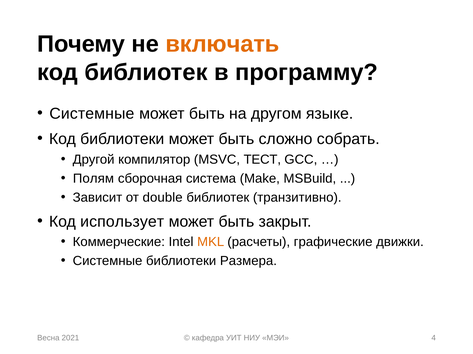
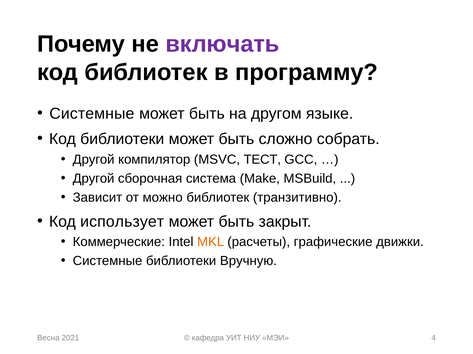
включать colour: orange -> purple
Полям at (93, 179): Полям -> Другой
double: double -> можно
Размера: Размера -> Вручную
